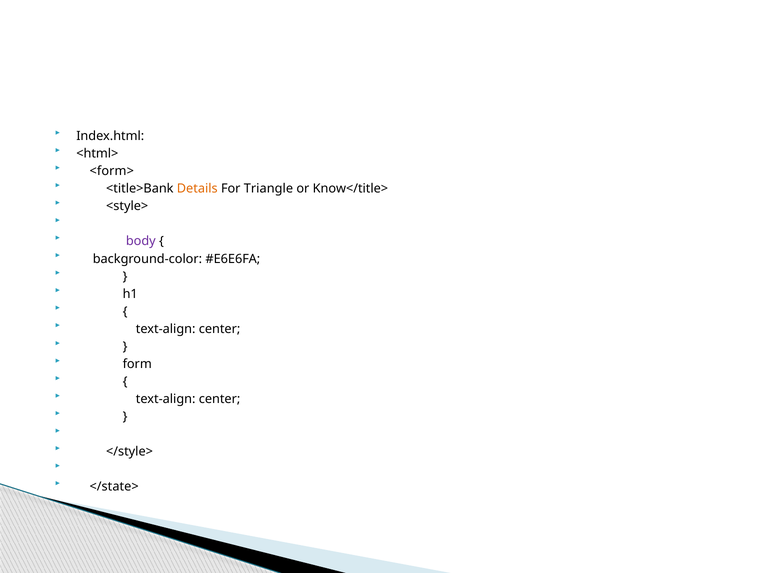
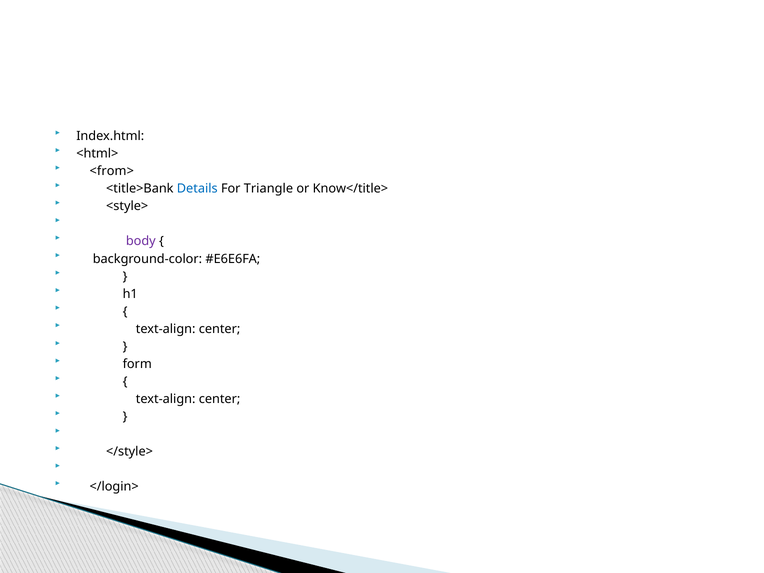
<form>: <form> -> <from>
Details colour: orange -> blue
</state>: </state> -> </login>
